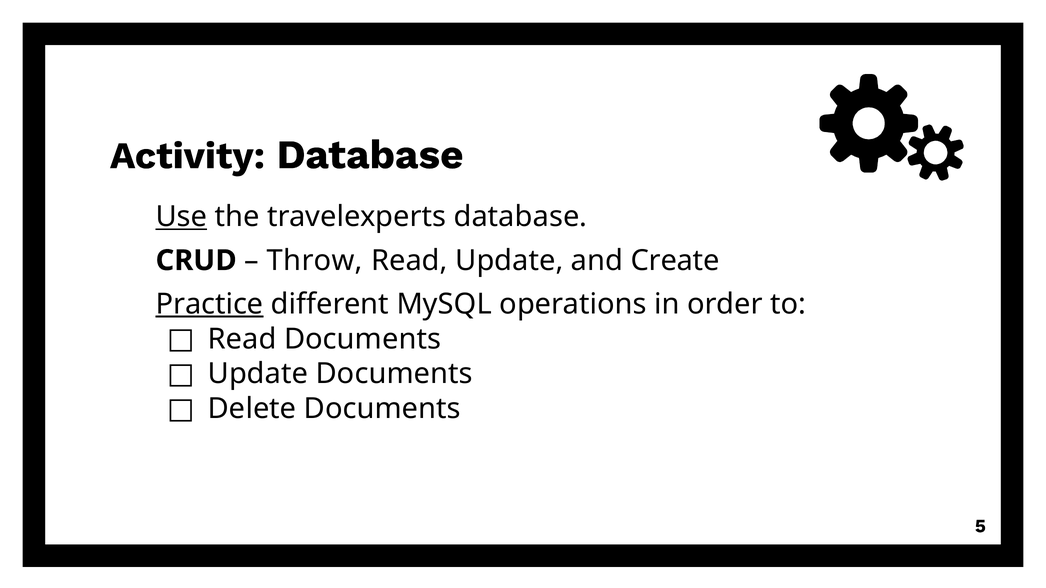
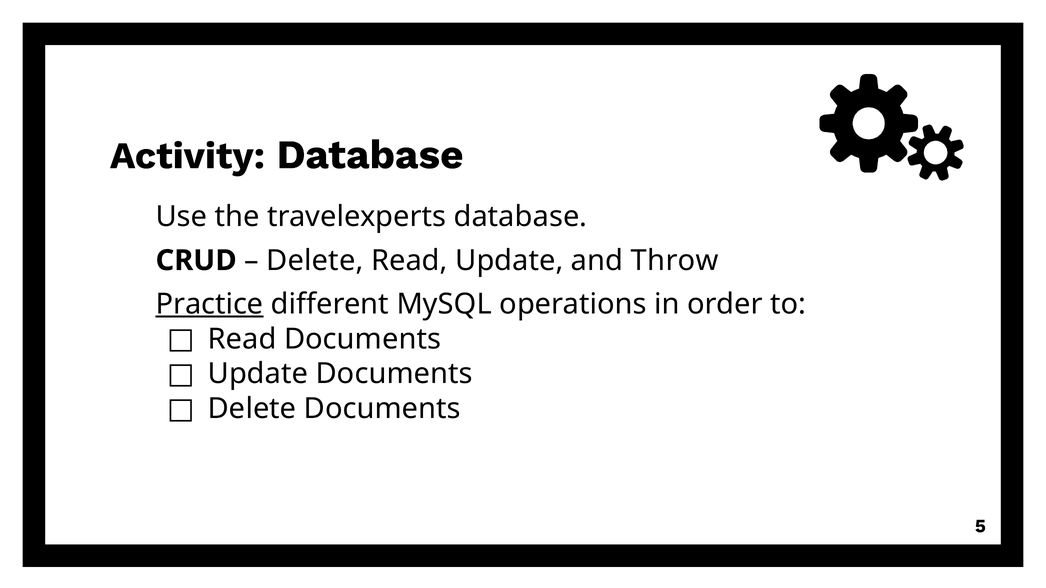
Use underline: present -> none
Throw at (315, 261): Throw -> Delete
Create: Create -> Throw
